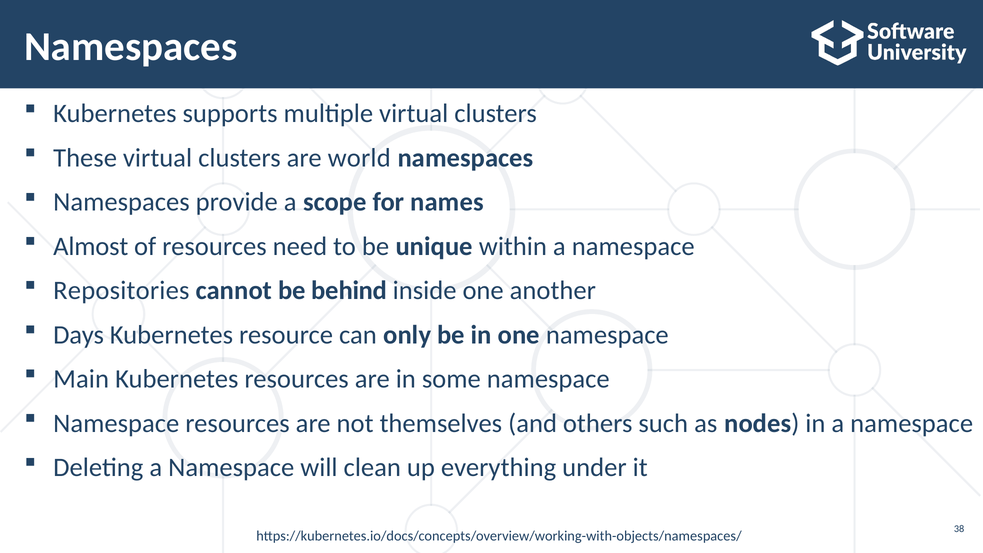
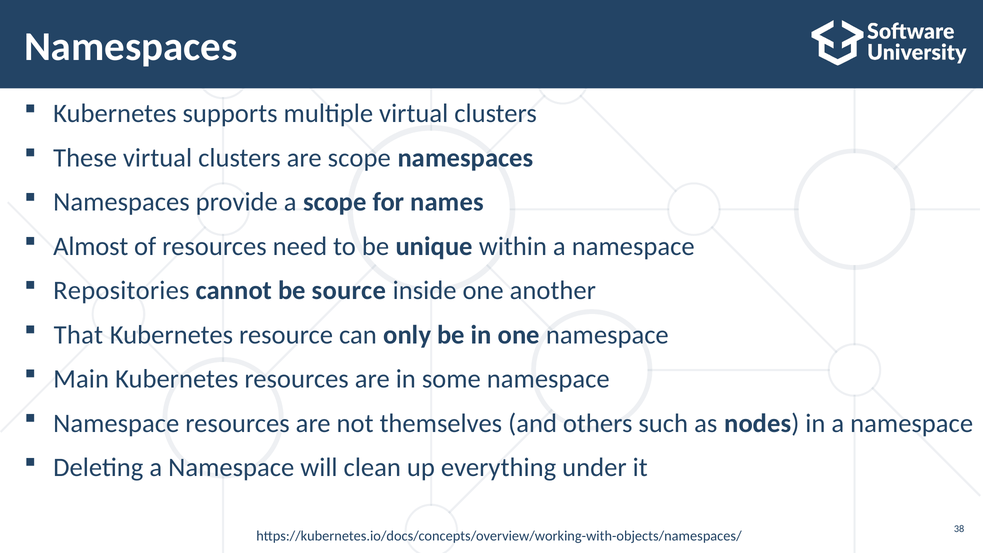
are world: world -> scope
behind: behind -> source
Days: Days -> That
